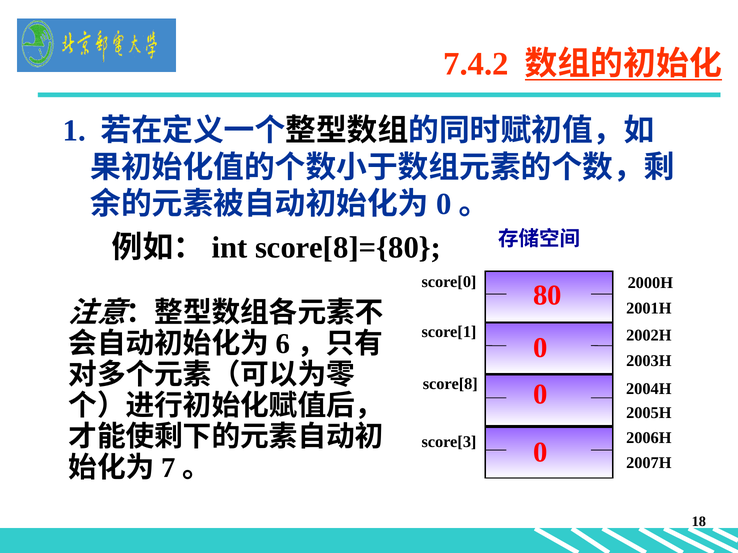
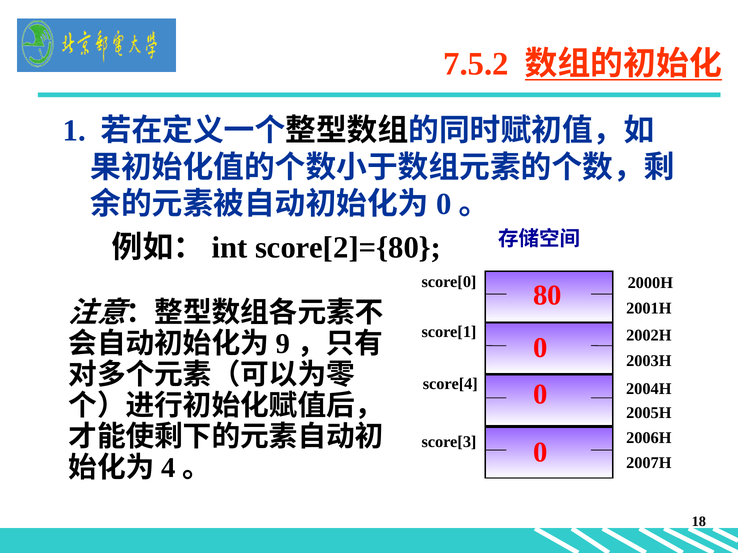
7.4.2: 7.4.2 -> 7.5.2
score[8]={80: score[8]={80 -> score[2]={80
6: 6 -> 9
score[8: score[8 -> score[4
7: 7 -> 4
